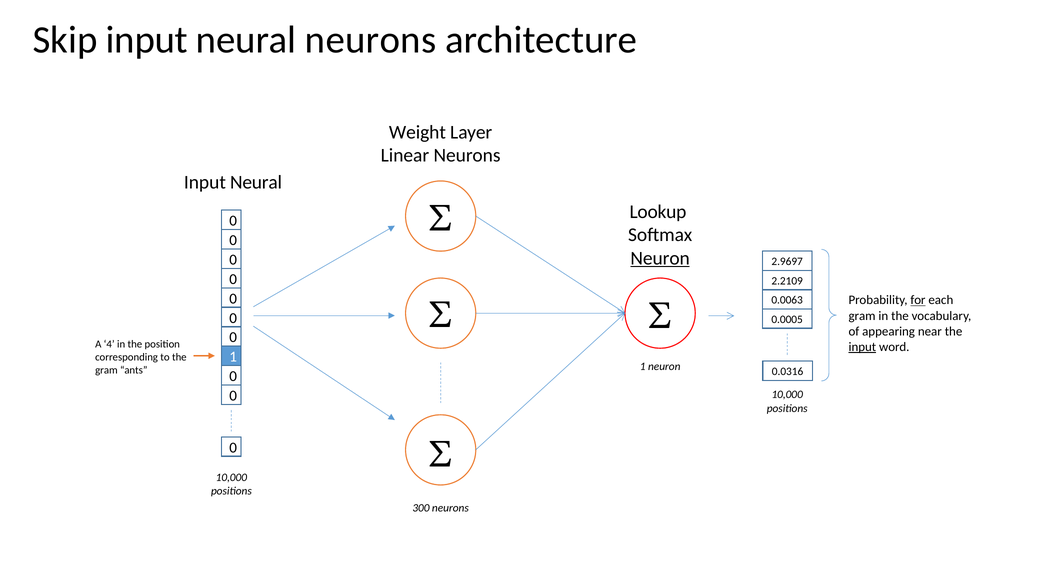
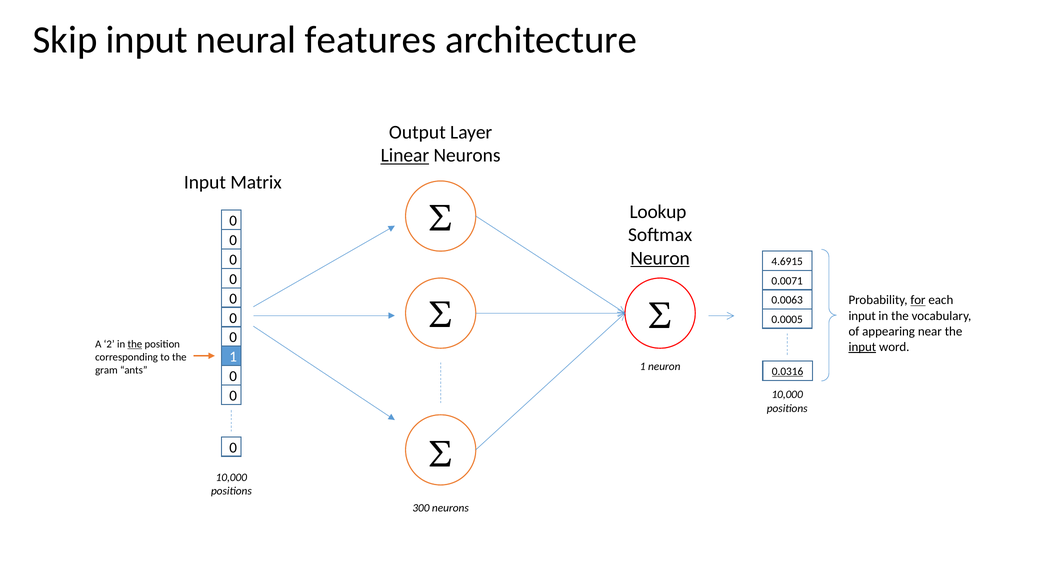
neural neurons: neurons -> features
Weight: Weight -> Output
Linear underline: none -> present
Neural at (256, 183): Neural -> Matrix
2.9697: 2.9697 -> 4.6915
2.2109: 2.2109 -> 0.0071
gram at (862, 316): gram -> input
4: 4 -> 2
the at (135, 344) underline: none -> present
0.0316 underline: none -> present
